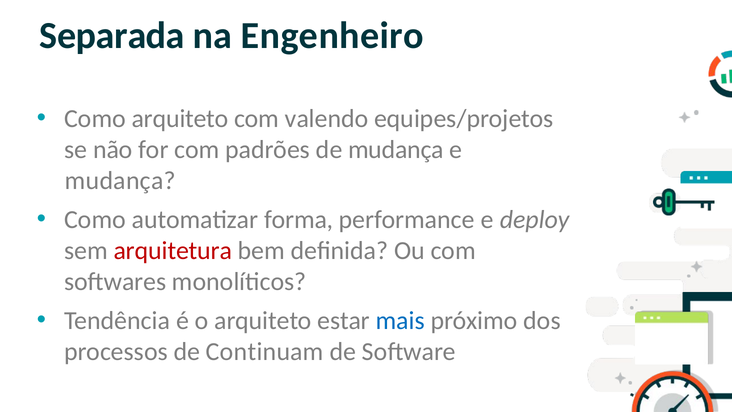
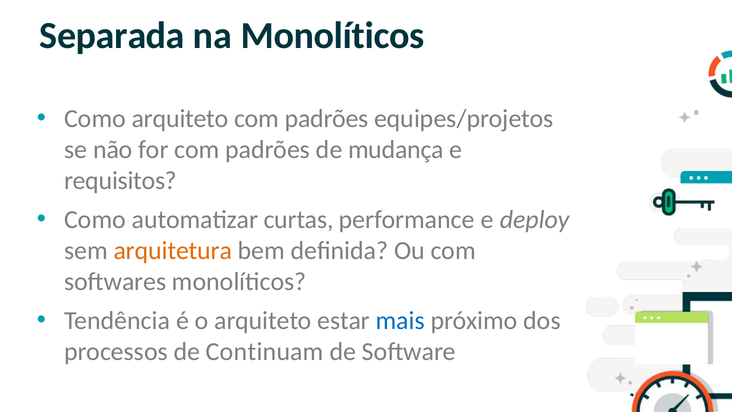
na Engenheiro: Engenheiro -> Monolíticos
valendo at (327, 119): valendo -> padrões
mudança at (120, 181): mudança -> requisitos
forma: forma -> curtas
arquitetura colour: red -> orange
